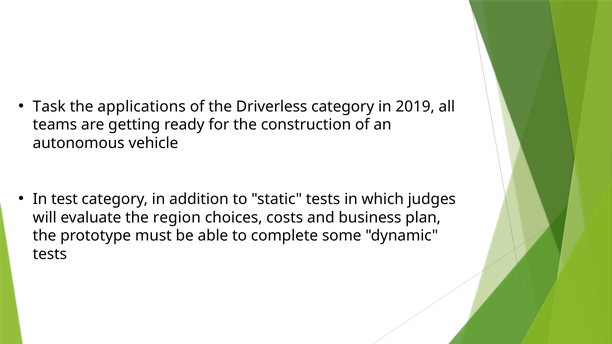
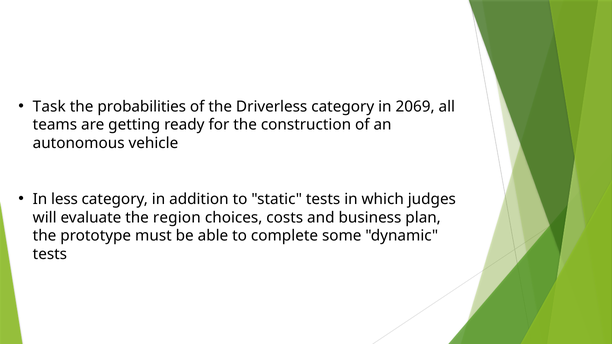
applications: applications -> probabilities
2019: 2019 -> 2069
test: test -> less
